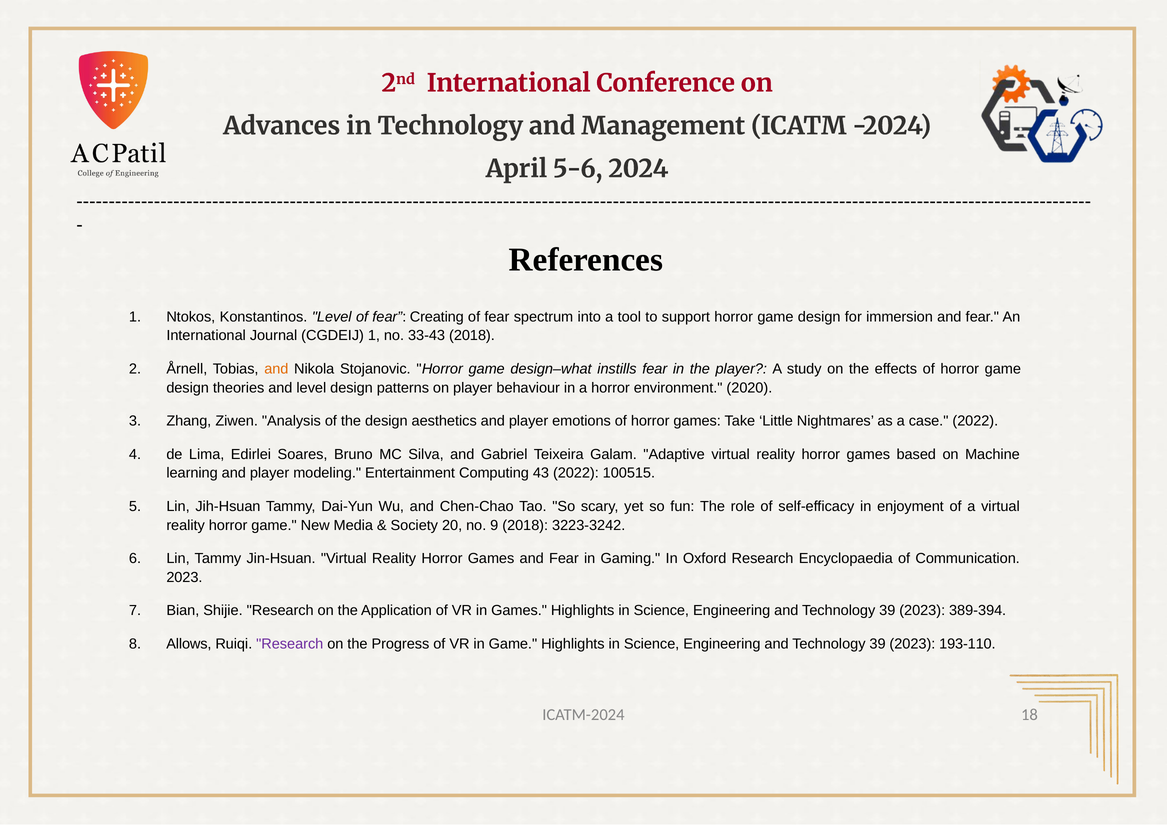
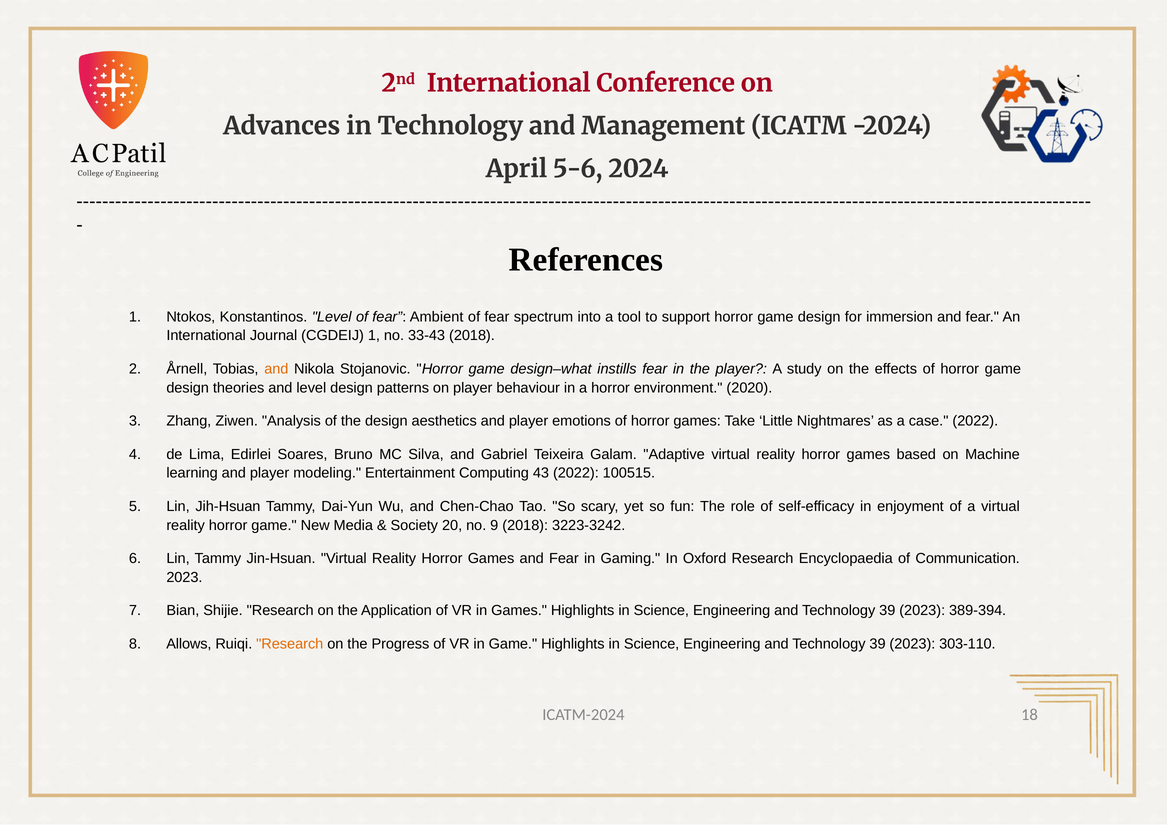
Creating: Creating -> Ambient
Research at (290, 644) colour: purple -> orange
193-110: 193-110 -> 303-110
